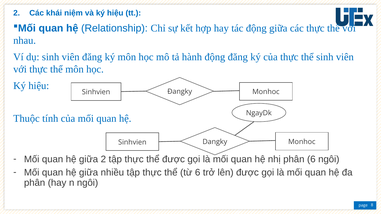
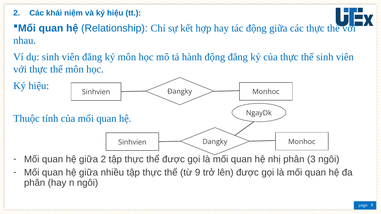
phân 6: 6 -> 3
từ 6: 6 -> 9
